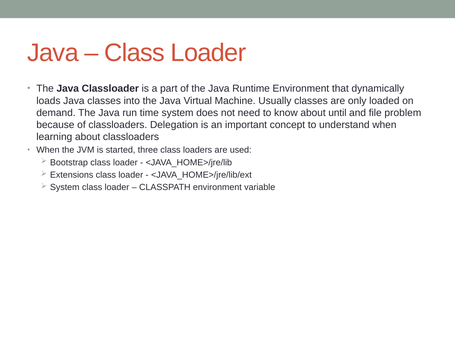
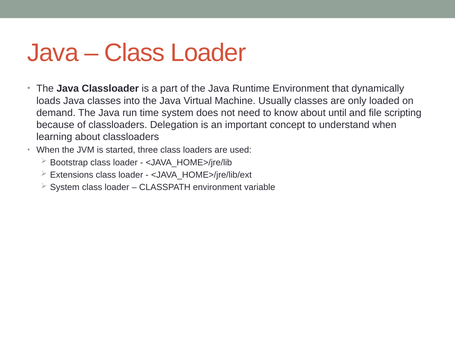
problem: problem -> scripting
